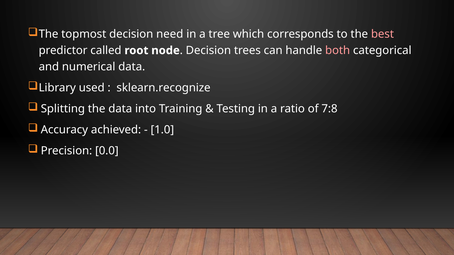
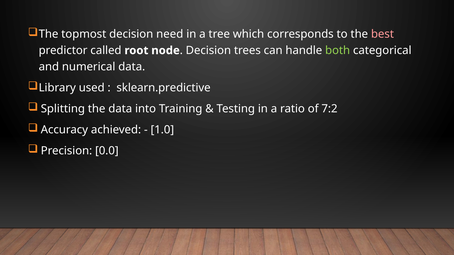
both colour: pink -> light green
sklearn.recognize: sklearn.recognize -> sklearn.predictive
7:8: 7:8 -> 7:2
